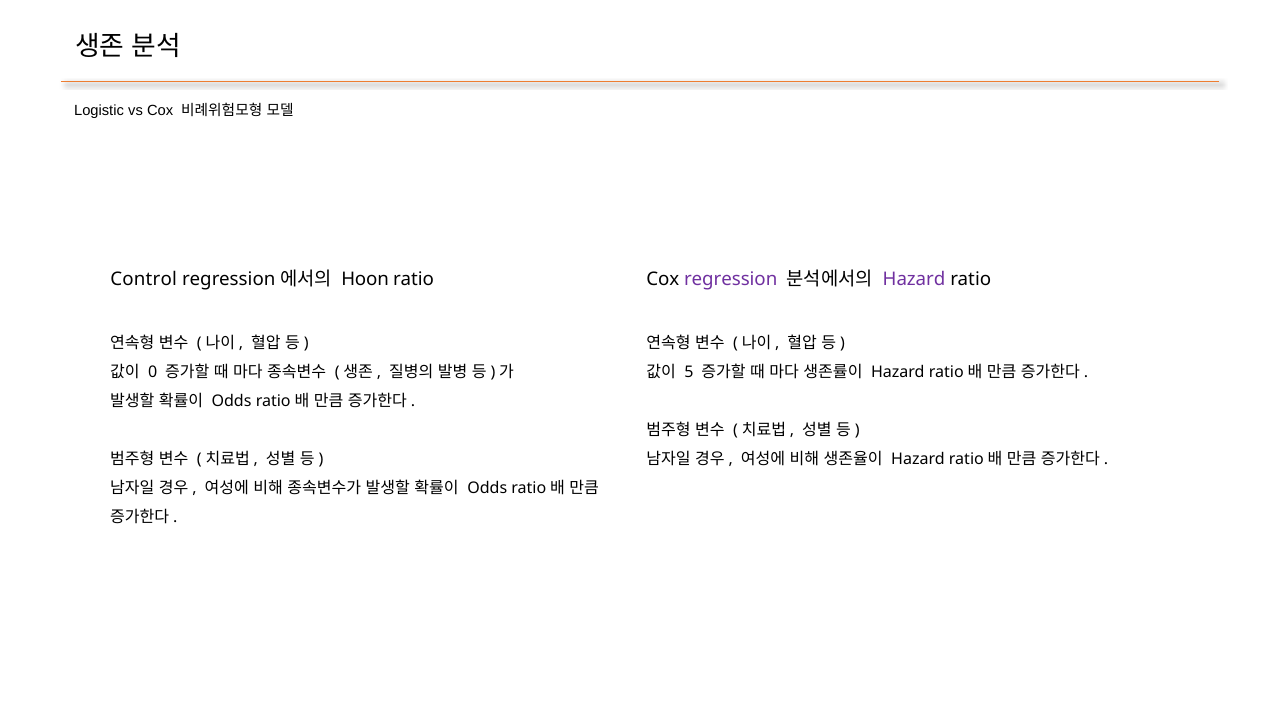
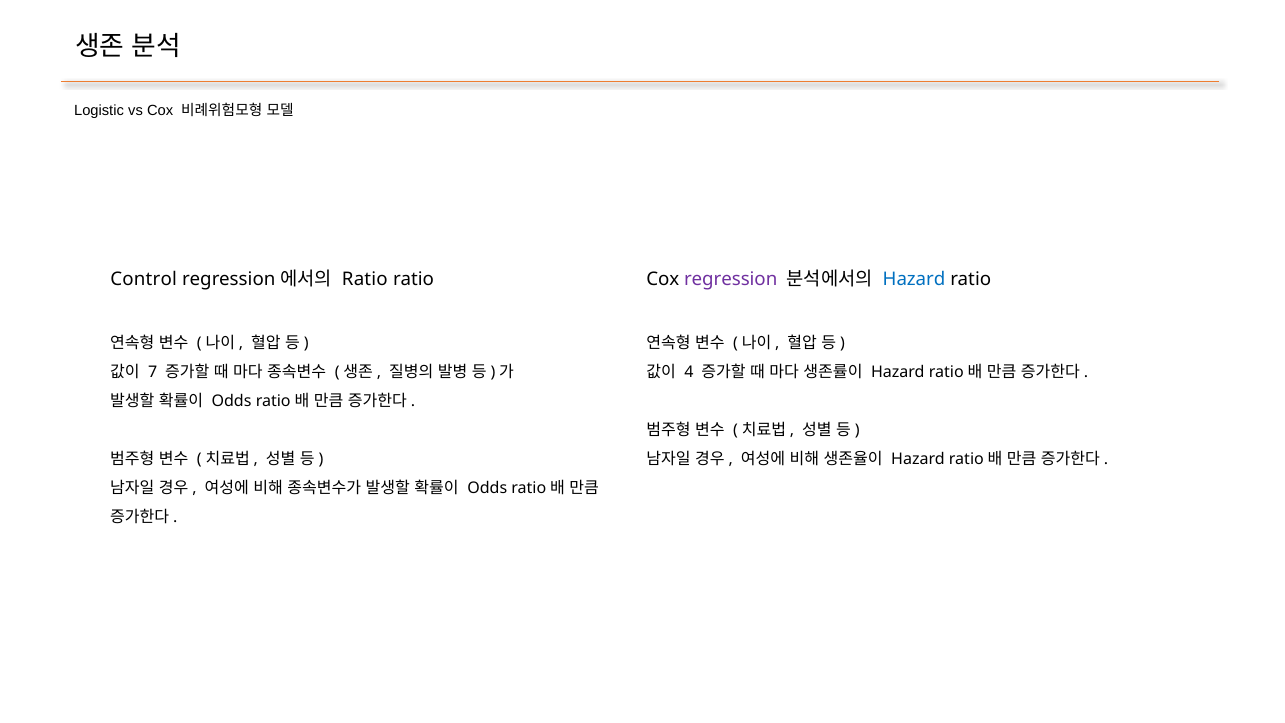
Hoon at (365, 279): Hoon -> Ratio
Hazard at (914, 279) colour: purple -> blue
0: 0 -> 7
5: 5 -> 4
